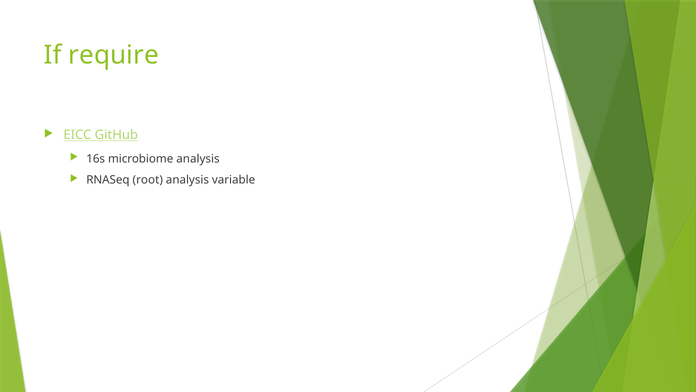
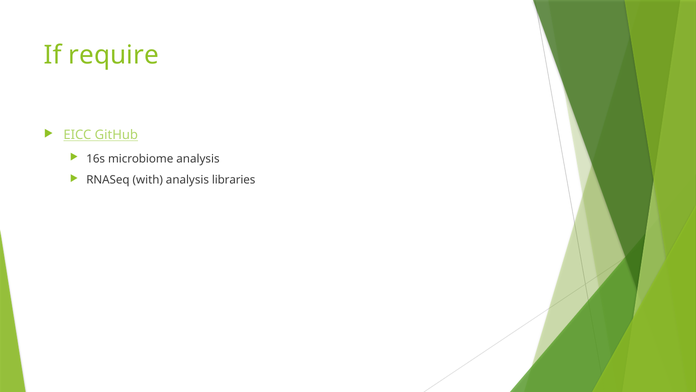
root: root -> with
variable: variable -> libraries
